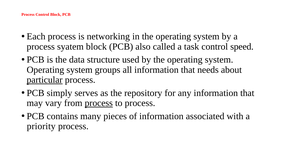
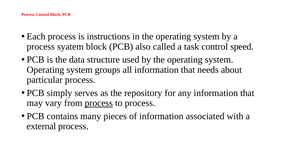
networking: networking -> instructions
particular underline: present -> none
priority: priority -> external
